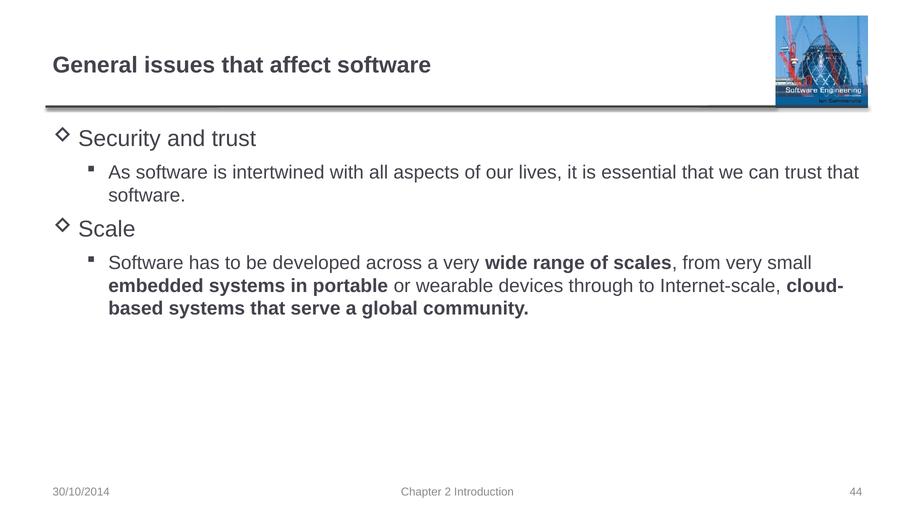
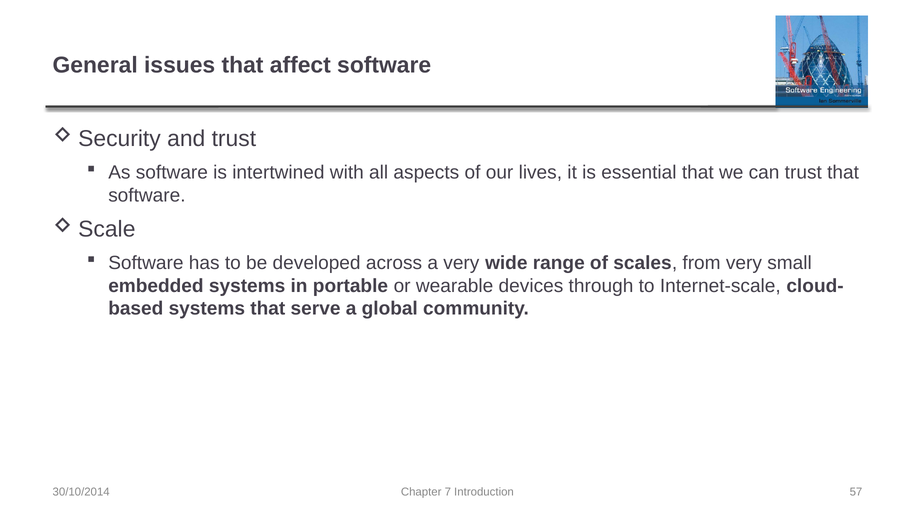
2: 2 -> 7
44: 44 -> 57
